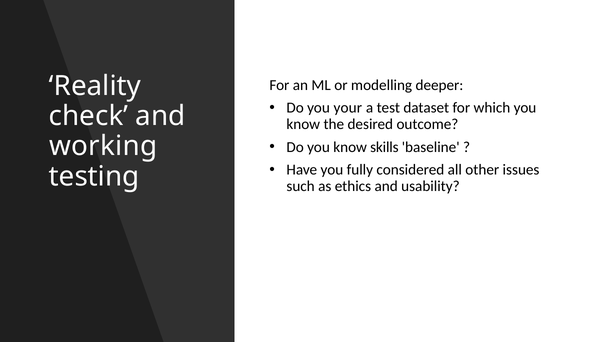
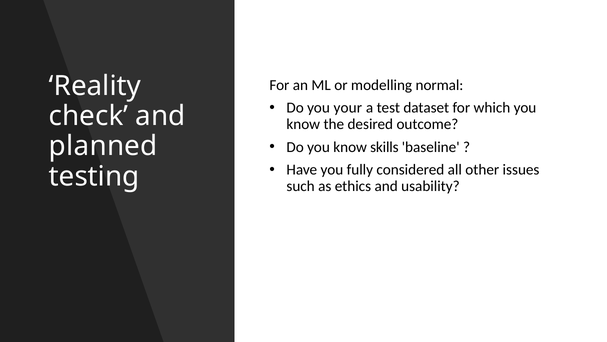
deeper: deeper -> normal
working: working -> planned
